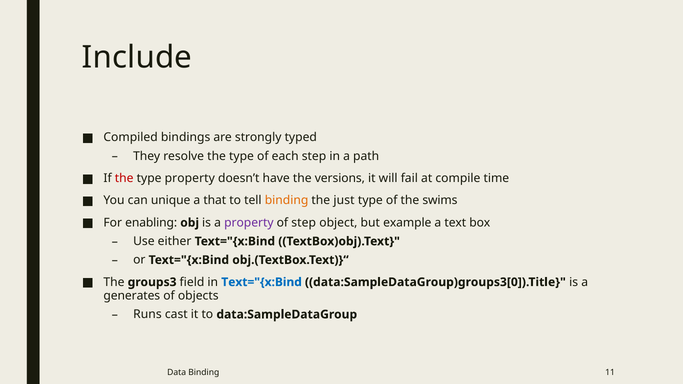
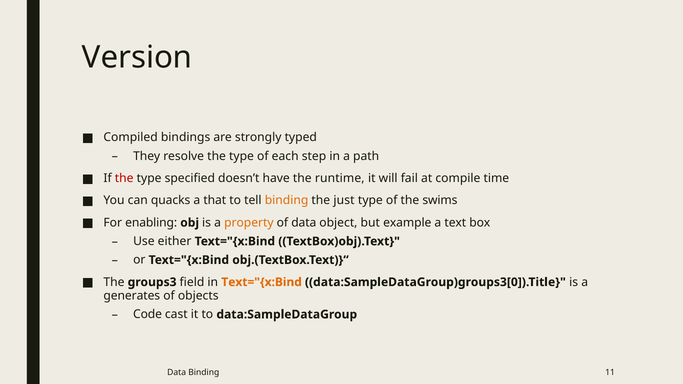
Include: Include -> Version
type property: property -> specified
versions: versions -> runtime
unique: unique -> quacks
property at (249, 223) colour: purple -> orange
of step: step -> data
Text="{x:Bind at (262, 282) colour: blue -> orange
Runs: Runs -> Code
